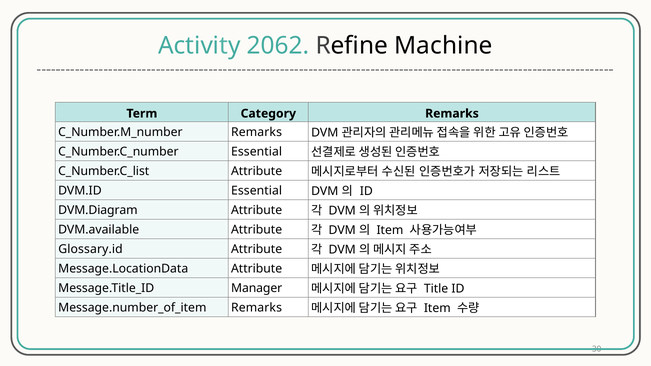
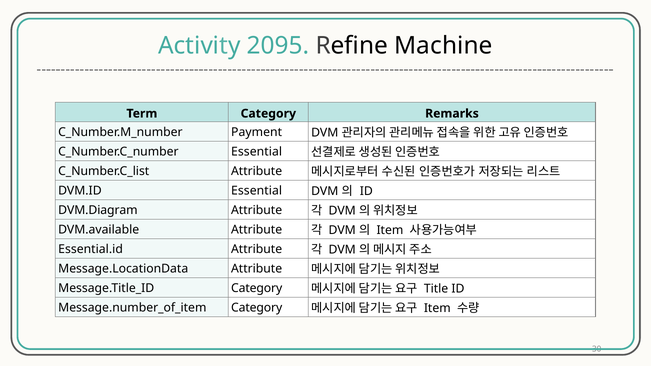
2062: 2062 -> 2095
Remarks at (257, 132): Remarks -> Payment
Glossary.id: Glossary.id -> Essential.id
Manager at (257, 288): Manager -> Category
Remarks at (257, 308): Remarks -> Category
